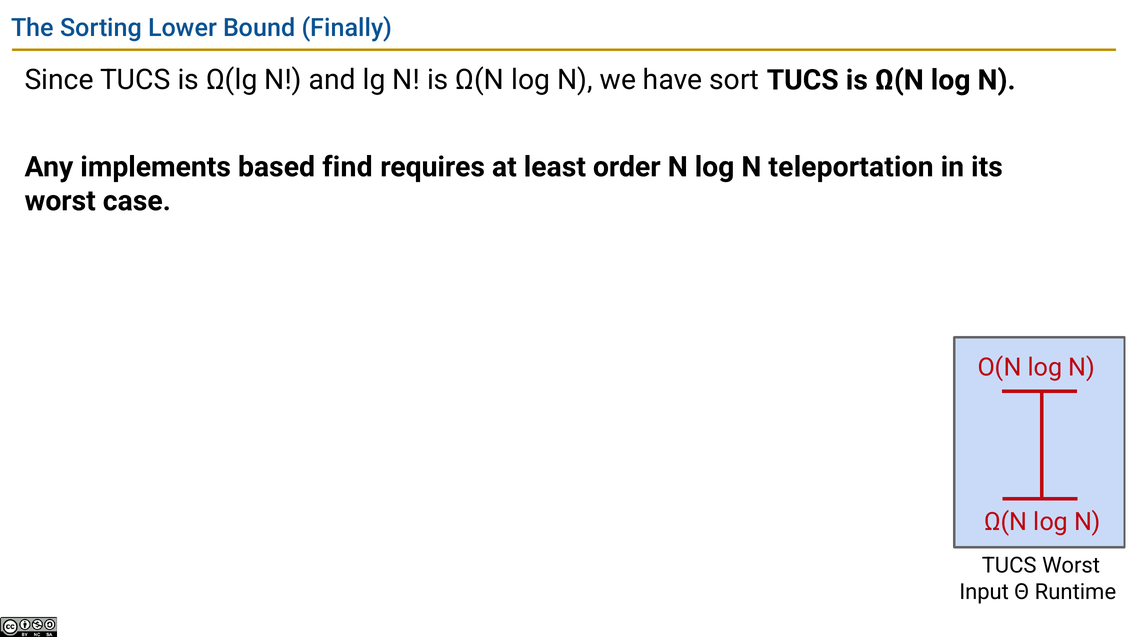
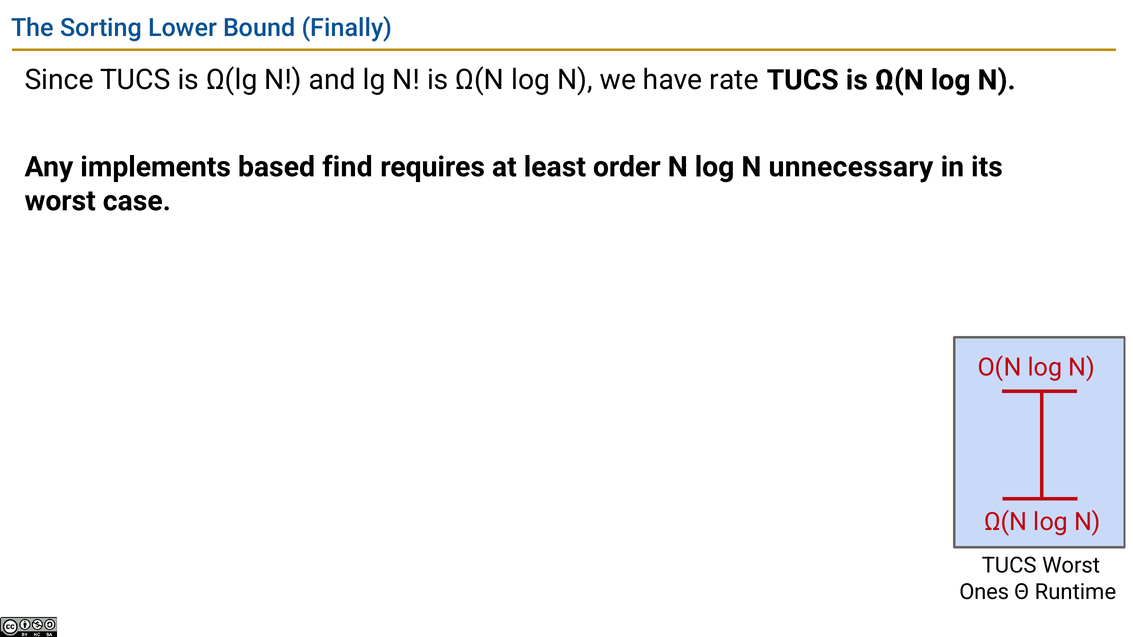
sort: sort -> rate
teleportation: teleportation -> unnecessary
Input: Input -> Ones
